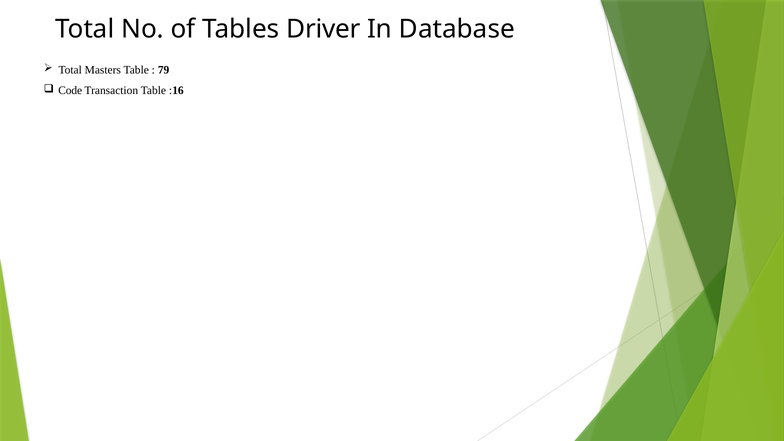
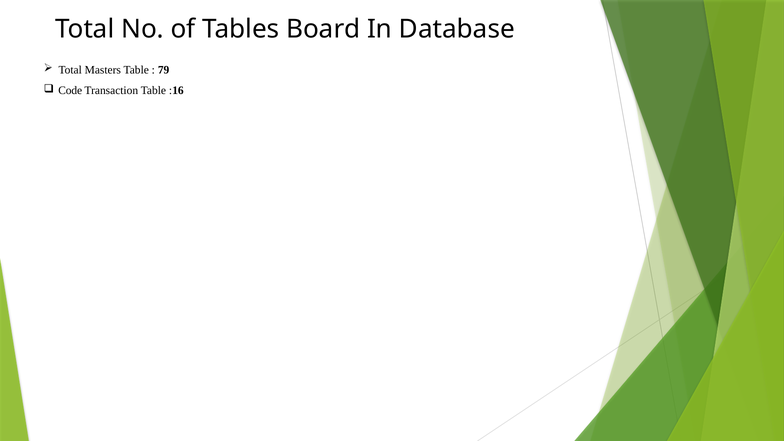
Driver: Driver -> Board
